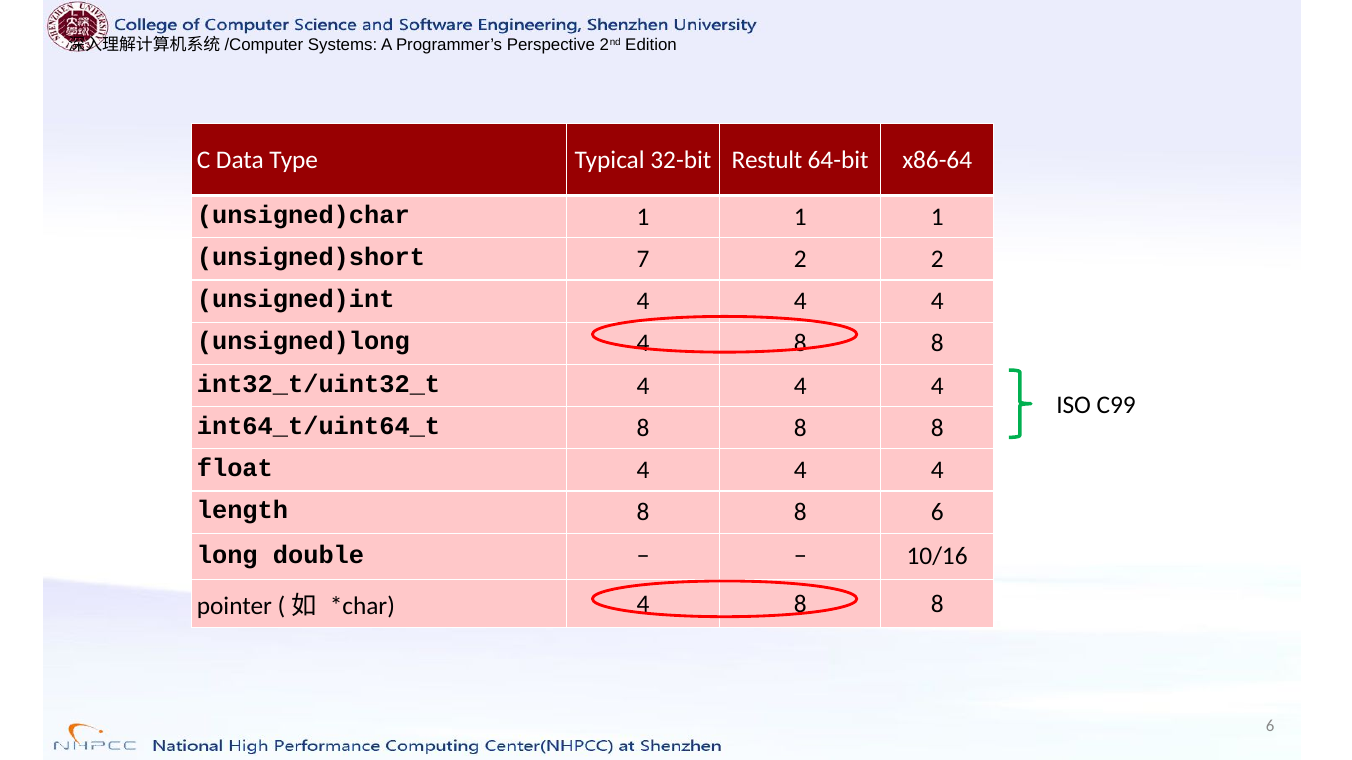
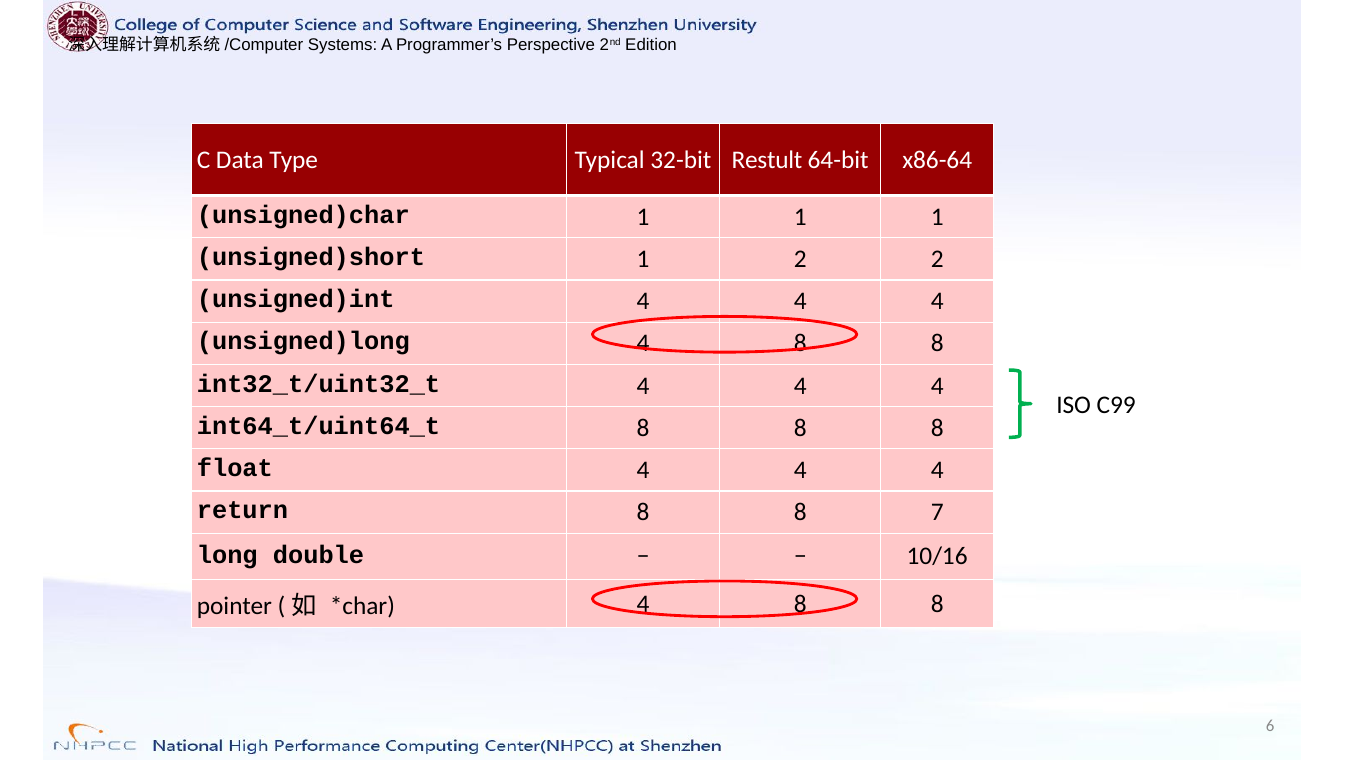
unsigned)short 7: 7 -> 1
length: length -> return
8 6: 6 -> 7
